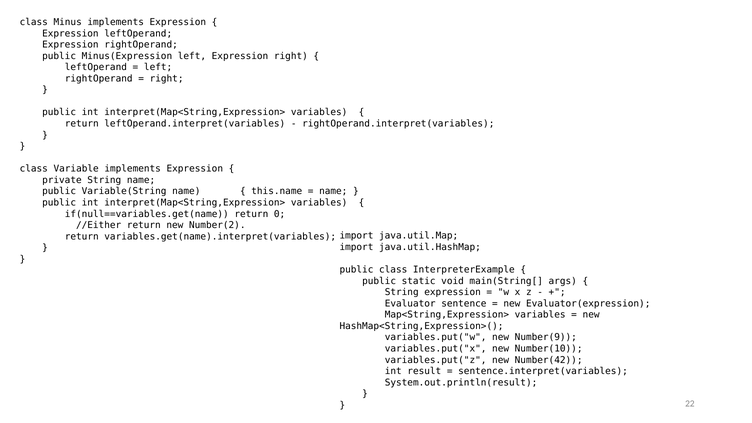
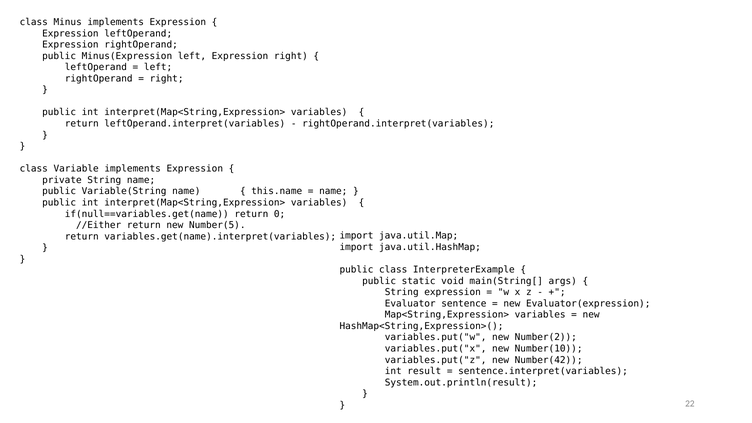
Number(2: Number(2 -> Number(5
Number(9: Number(9 -> Number(2
